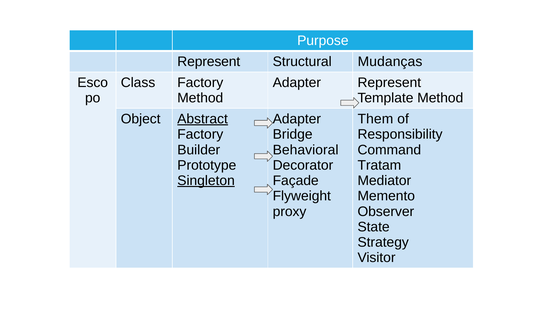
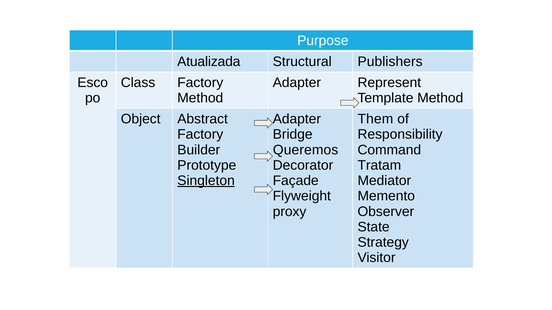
Represent at (209, 62): Represent -> Atualizada
Mudanças: Mudanças -> Publishers
Abstract underline: present -> none
Behavioral: Behavioral -> Queremos
